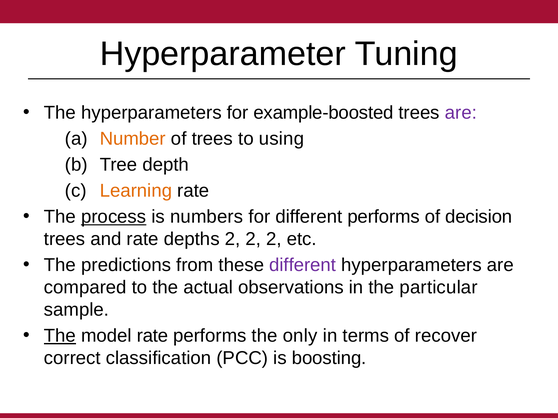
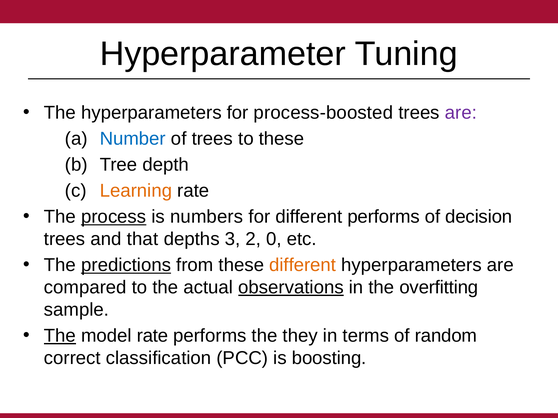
example-boosted: example-boosted -> process-boosted
Number colour: orange -> blue
to using: using -> these
and rate: rate -> that
depths 2: 2 -> 3
2 at (274, 239): 2 -> 0
predictions underline: none -> present
different at (303, 265) colour: purple -> orange
observations underline: none -> present
particular: particular -> overfitting
only: only -> they
recover: recover -> random
